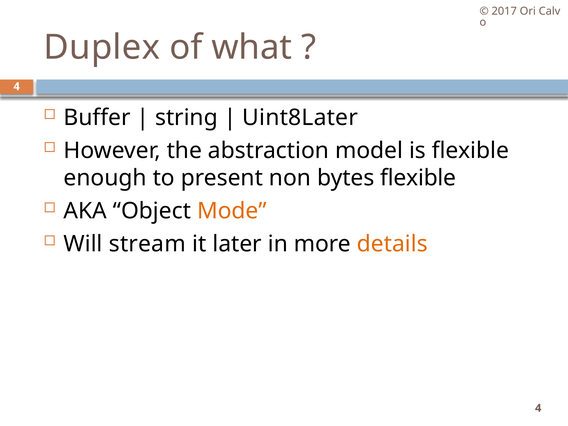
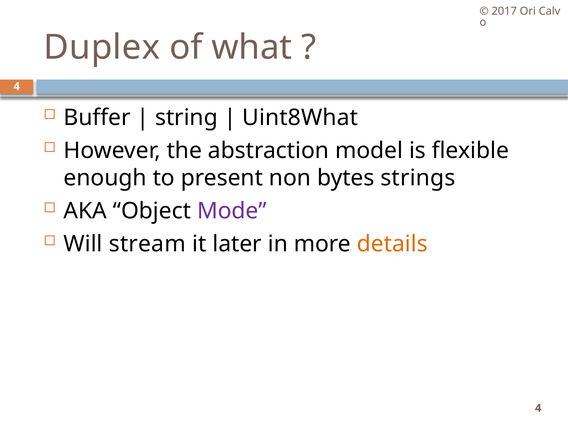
Uint8Later: Uint8Later -> Uint8What
bytes flexible: flexible -> strings
Mode colour: orange -> purple
